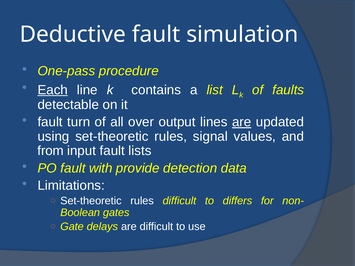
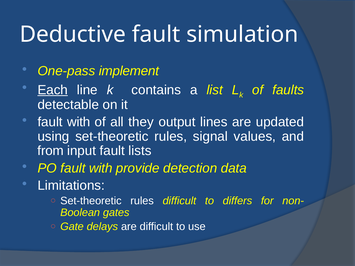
procedure: procedure -> implement
turn at (79, 122): turn -> with
over: over -> they
are at (242, 122) underline: present -> none
